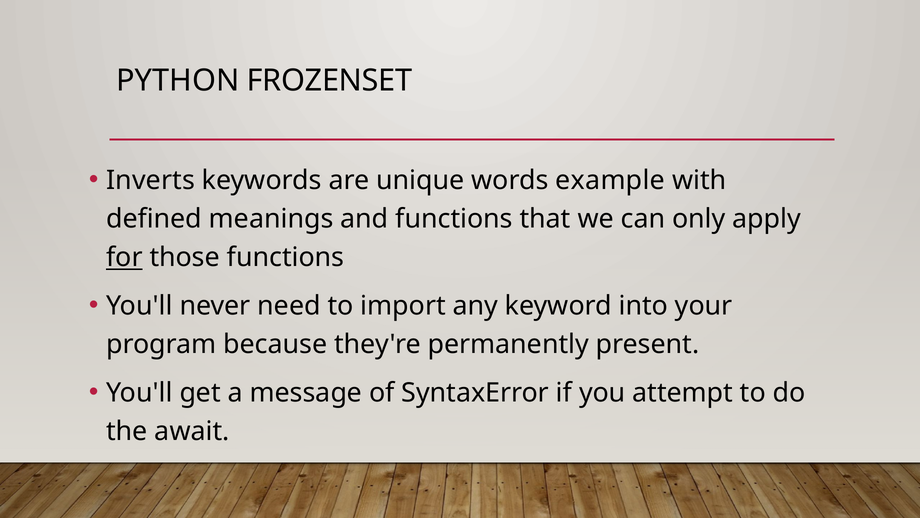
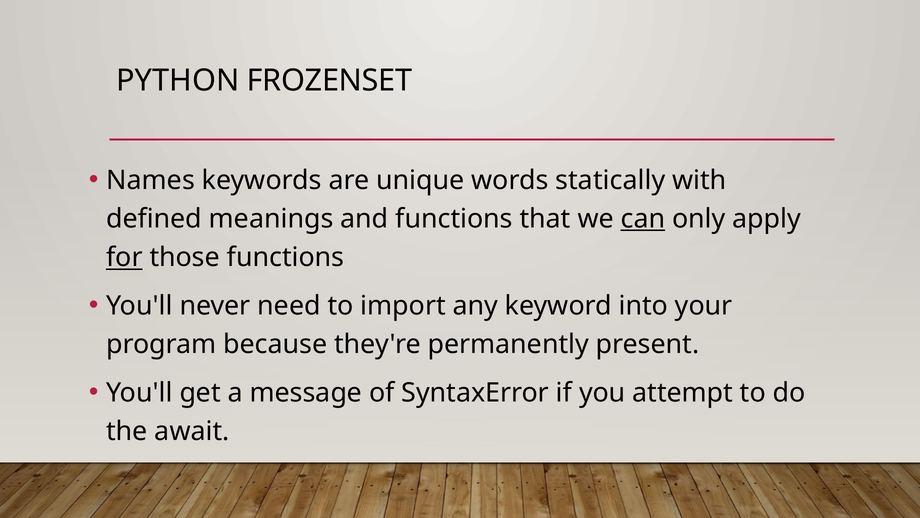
Inverts: Inverts -> Names
example: example -> statically
can underline: none -> present
